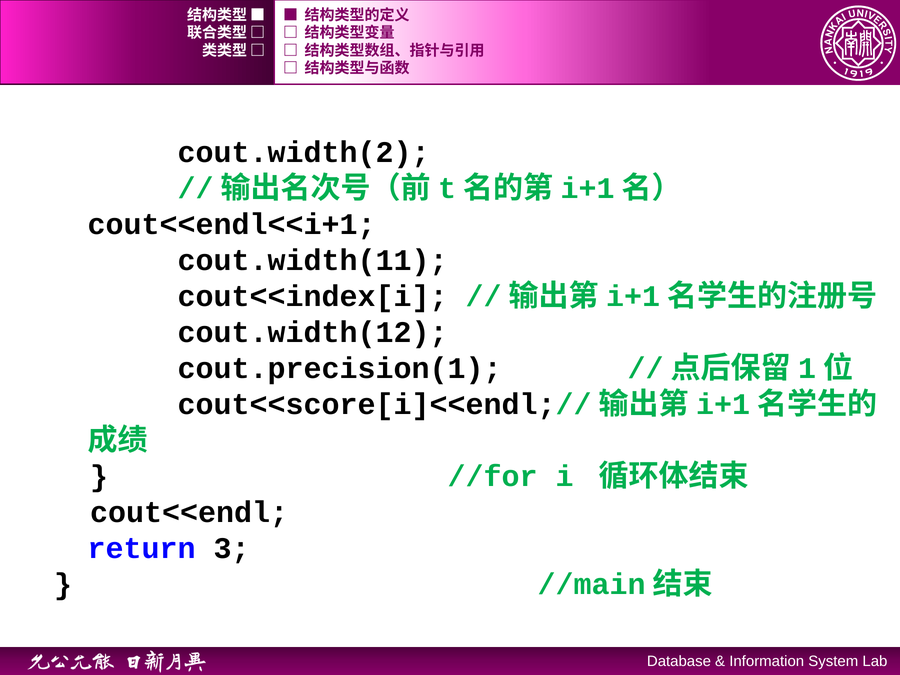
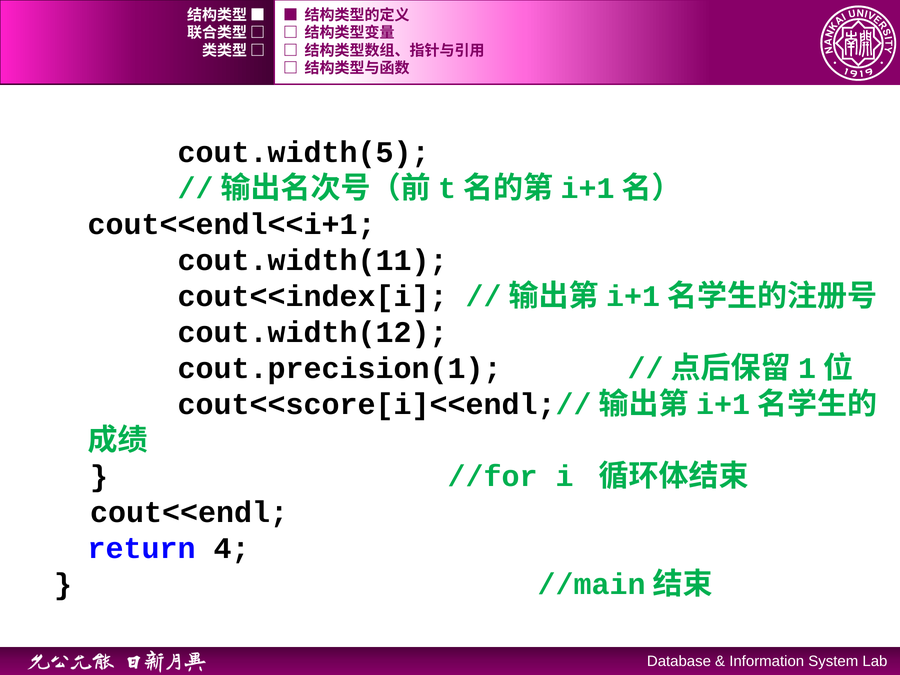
cout.width(2: cout.width(2 -> cout.width(5
3: 3 -> 4
